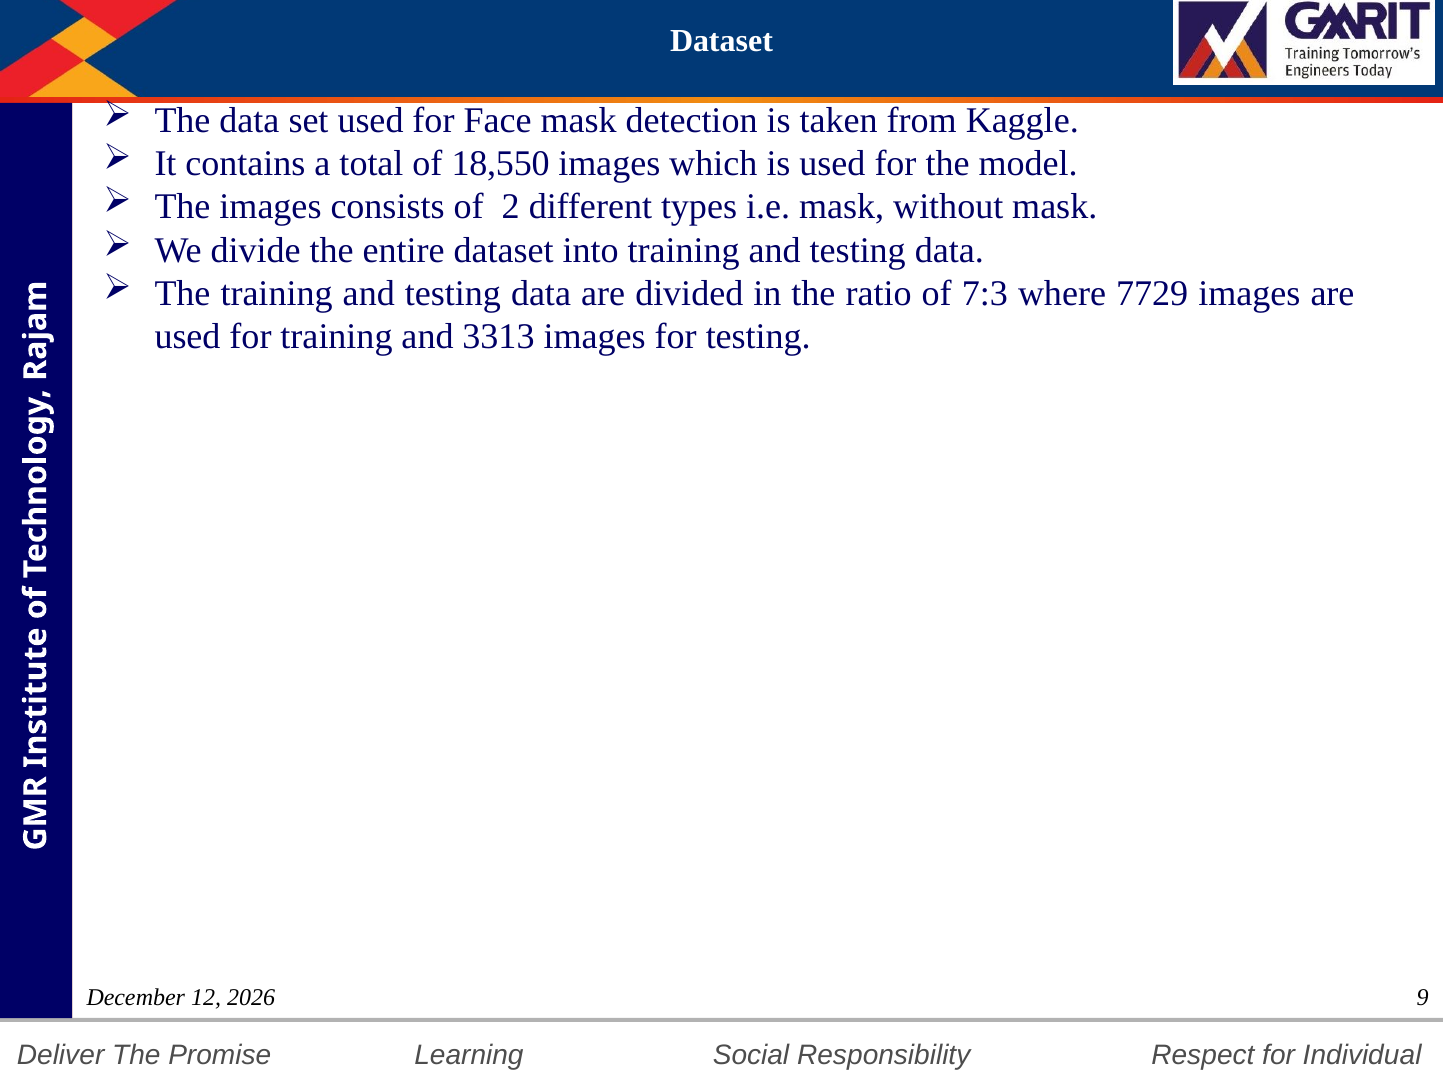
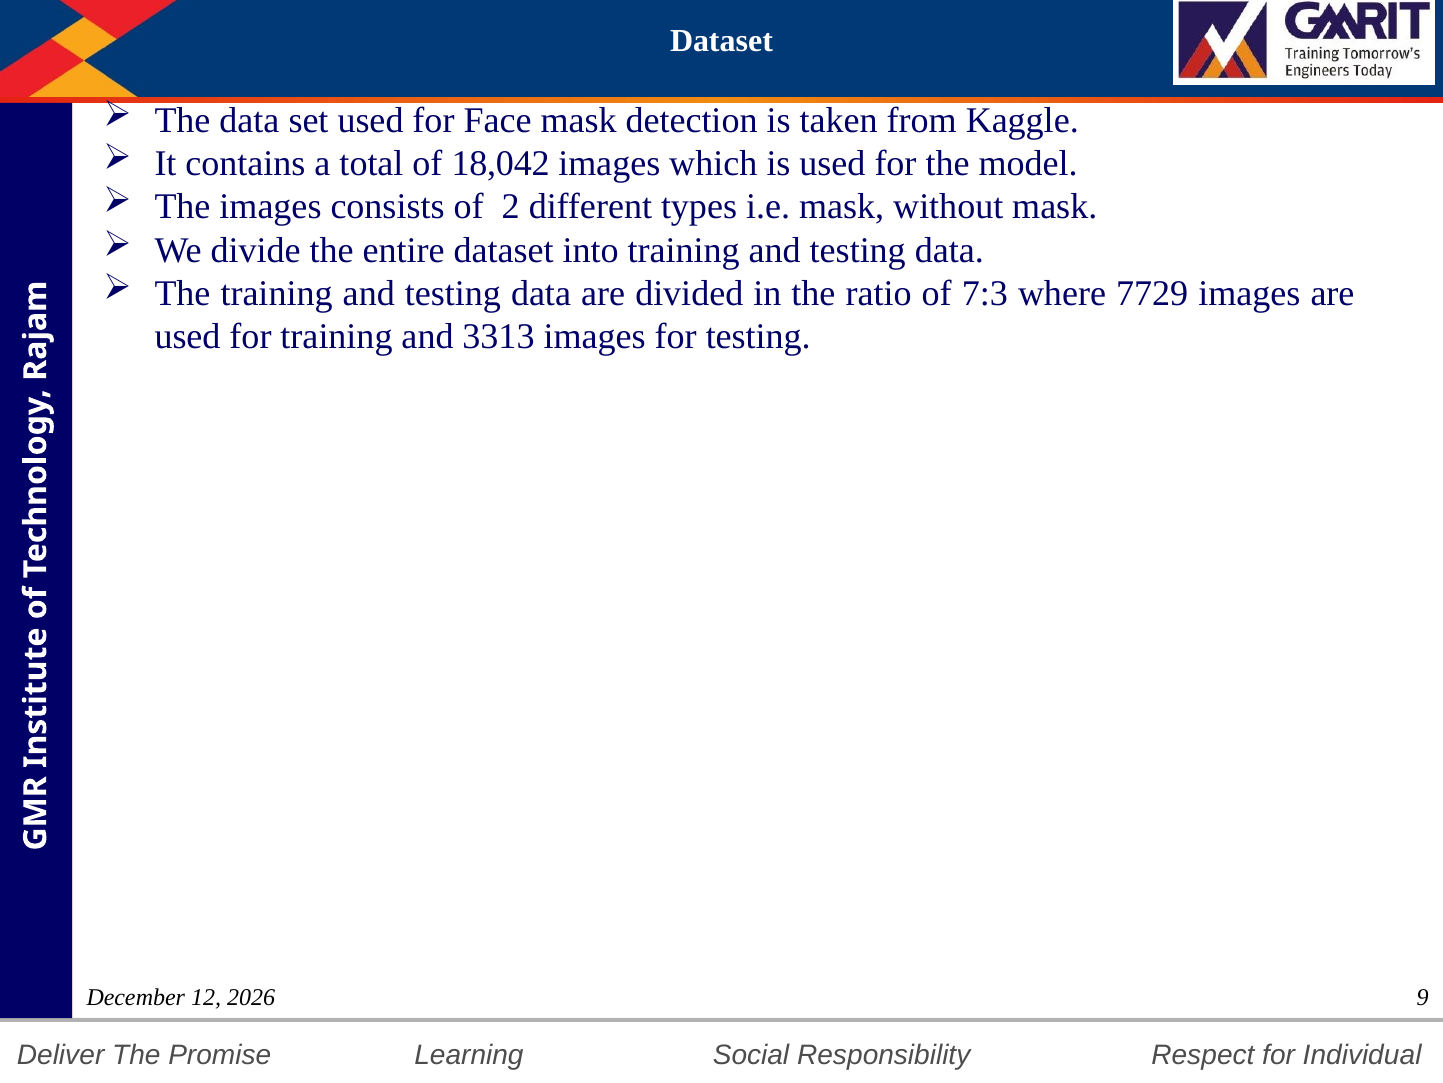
18,550: 18,550 -> 18,042
